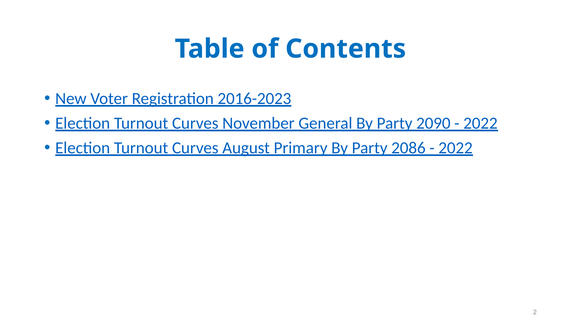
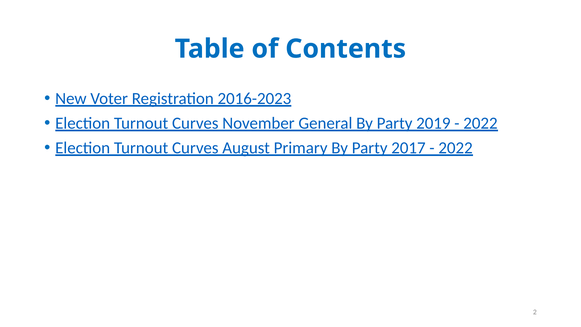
2090: 2090 -> 2019
2086: 2086 -> 2017
